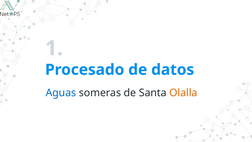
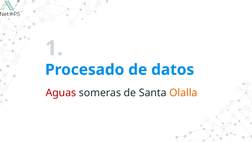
Aguas colour: blue -> red
